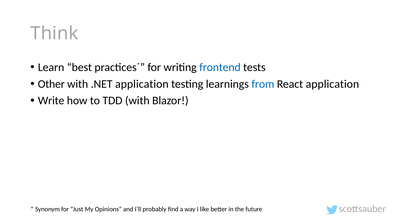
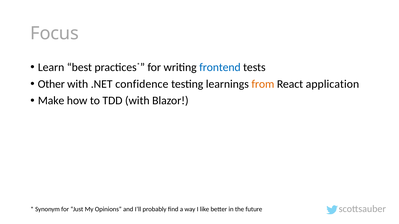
Think: Think -> Focus
.NET application: application -> confidence
from colour: blue -> orange
Write: Write -> Make
